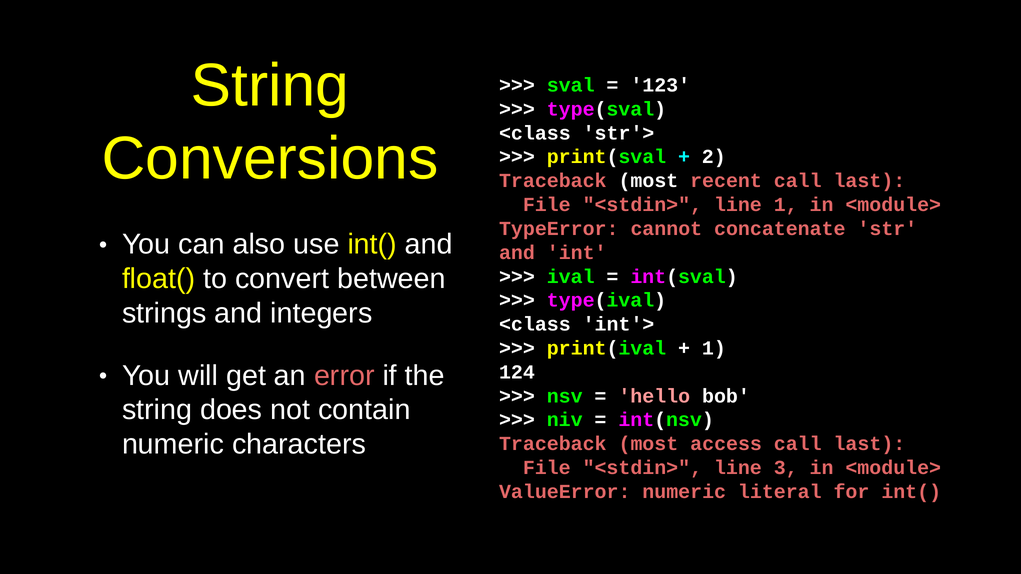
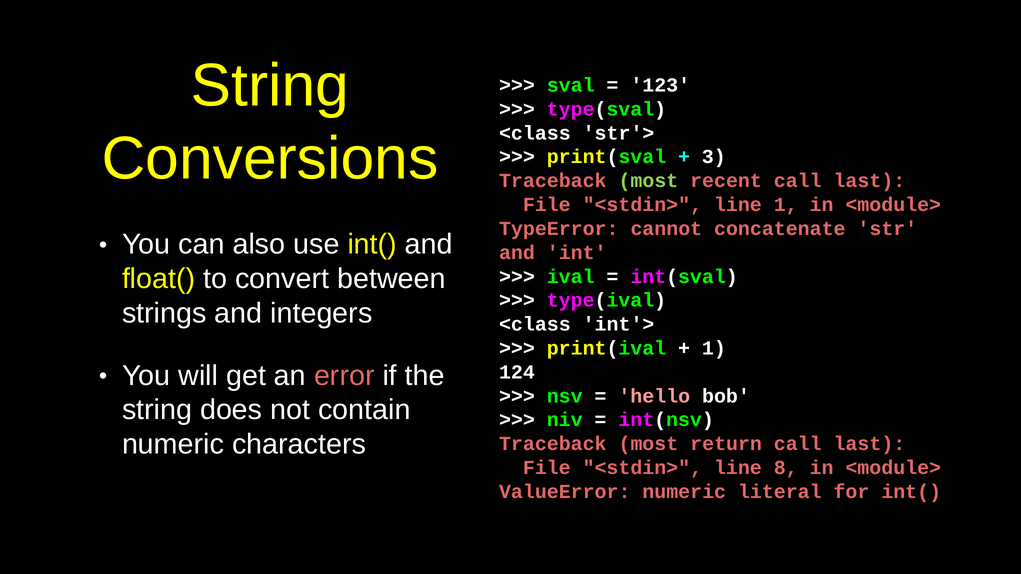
2: 2 -> 3
most at (648, 181) colour: white -> light green
access: access -> return
3: 3 -> 8
